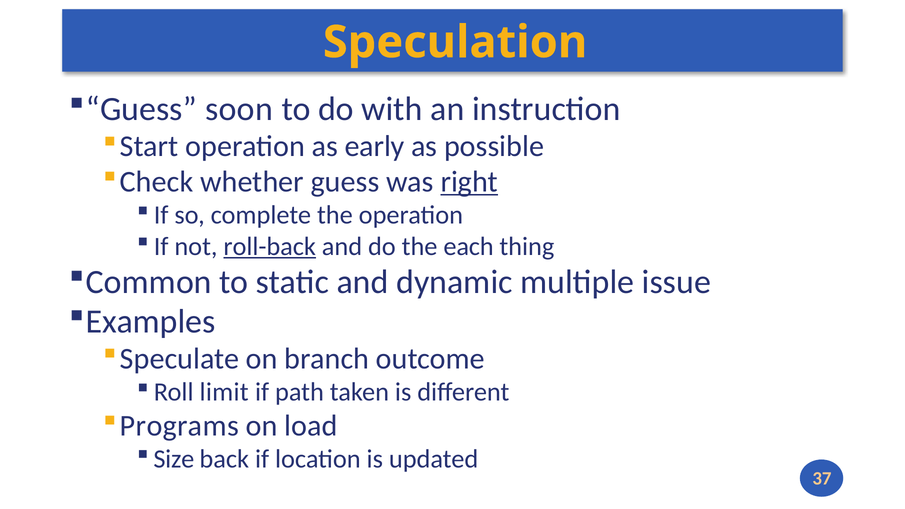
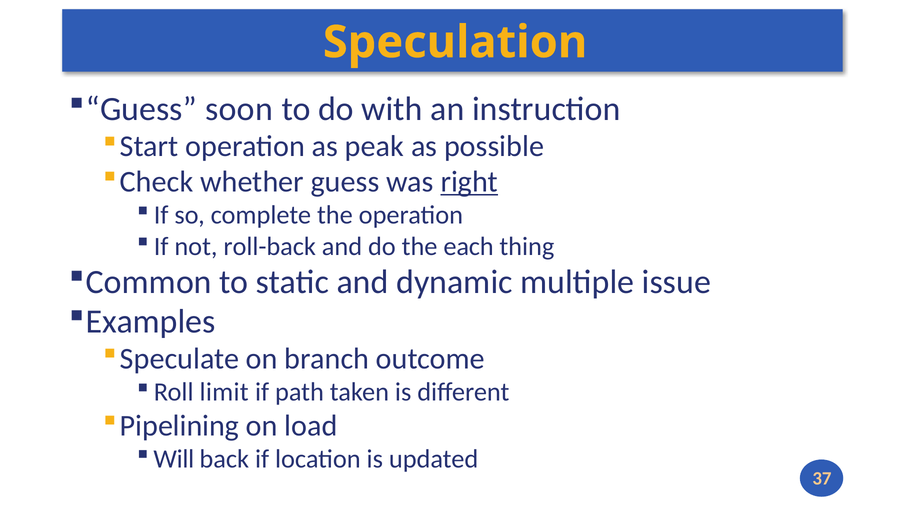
early: early -> peak
roll-back underline: present -> none
Programs: Programs -> Pipelining
Size: Size -> Will
